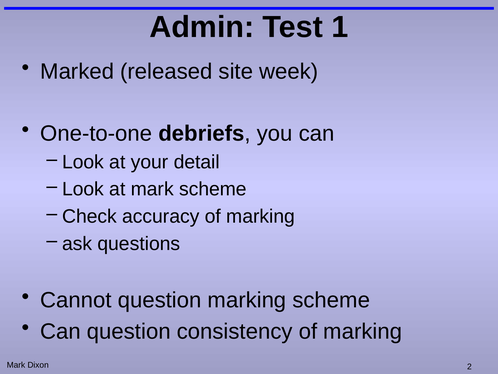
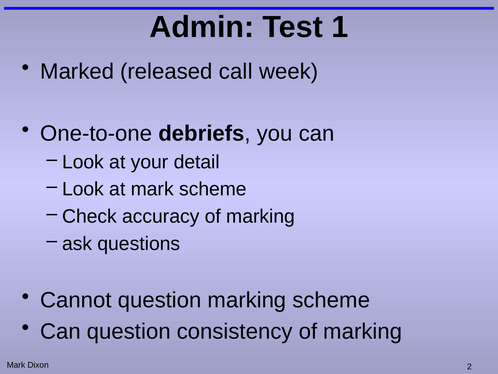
site: site -> call
